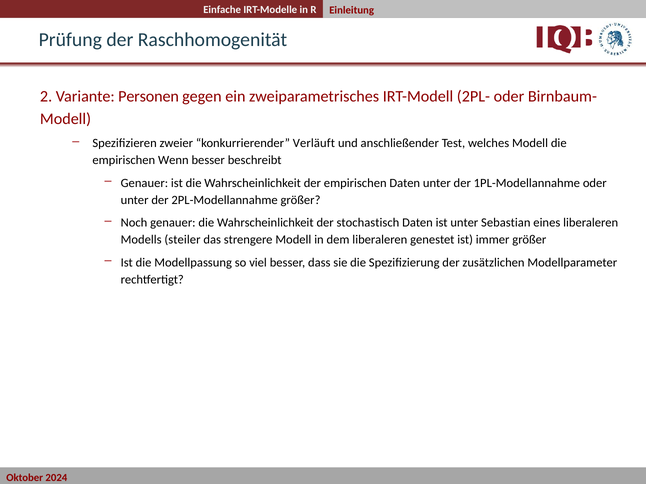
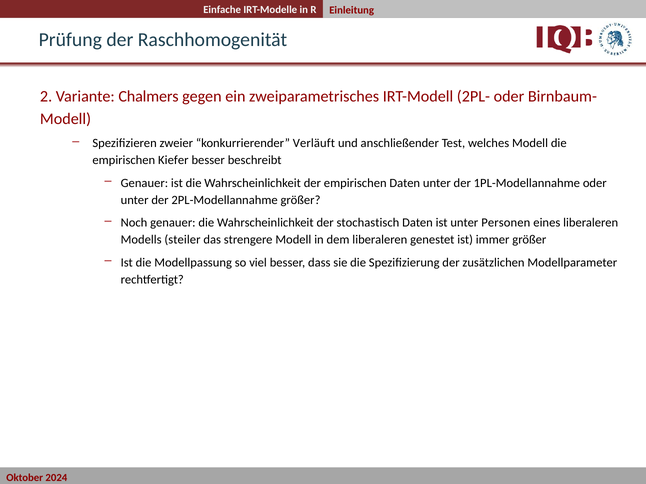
Personen: Personen -> Chalmers
Wenn: Wenn -> Kiefer
Sebastian: Sebastian -> Personen
